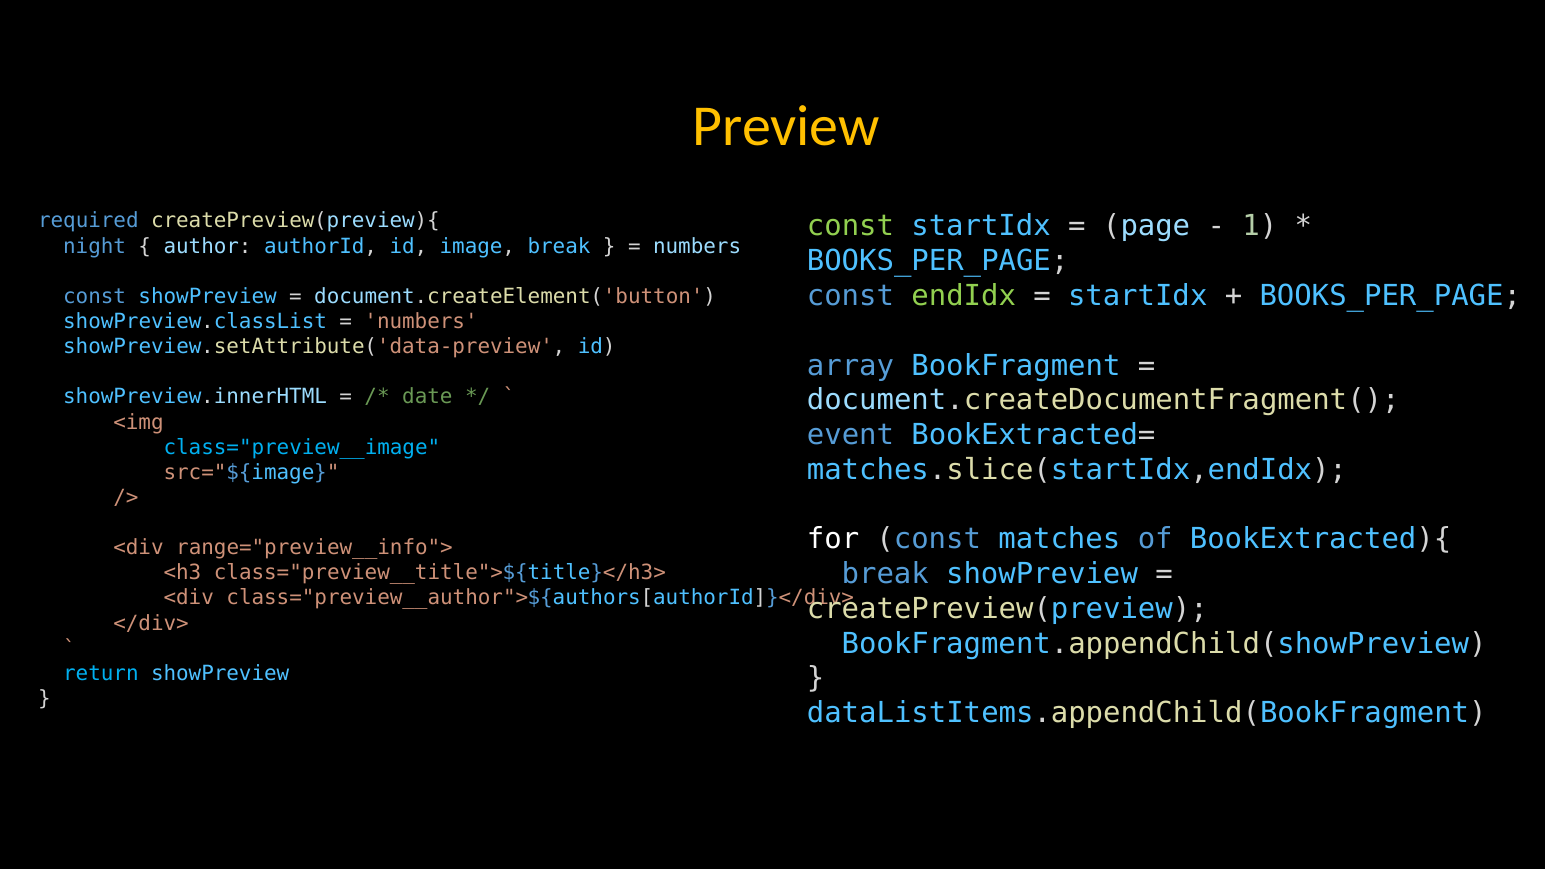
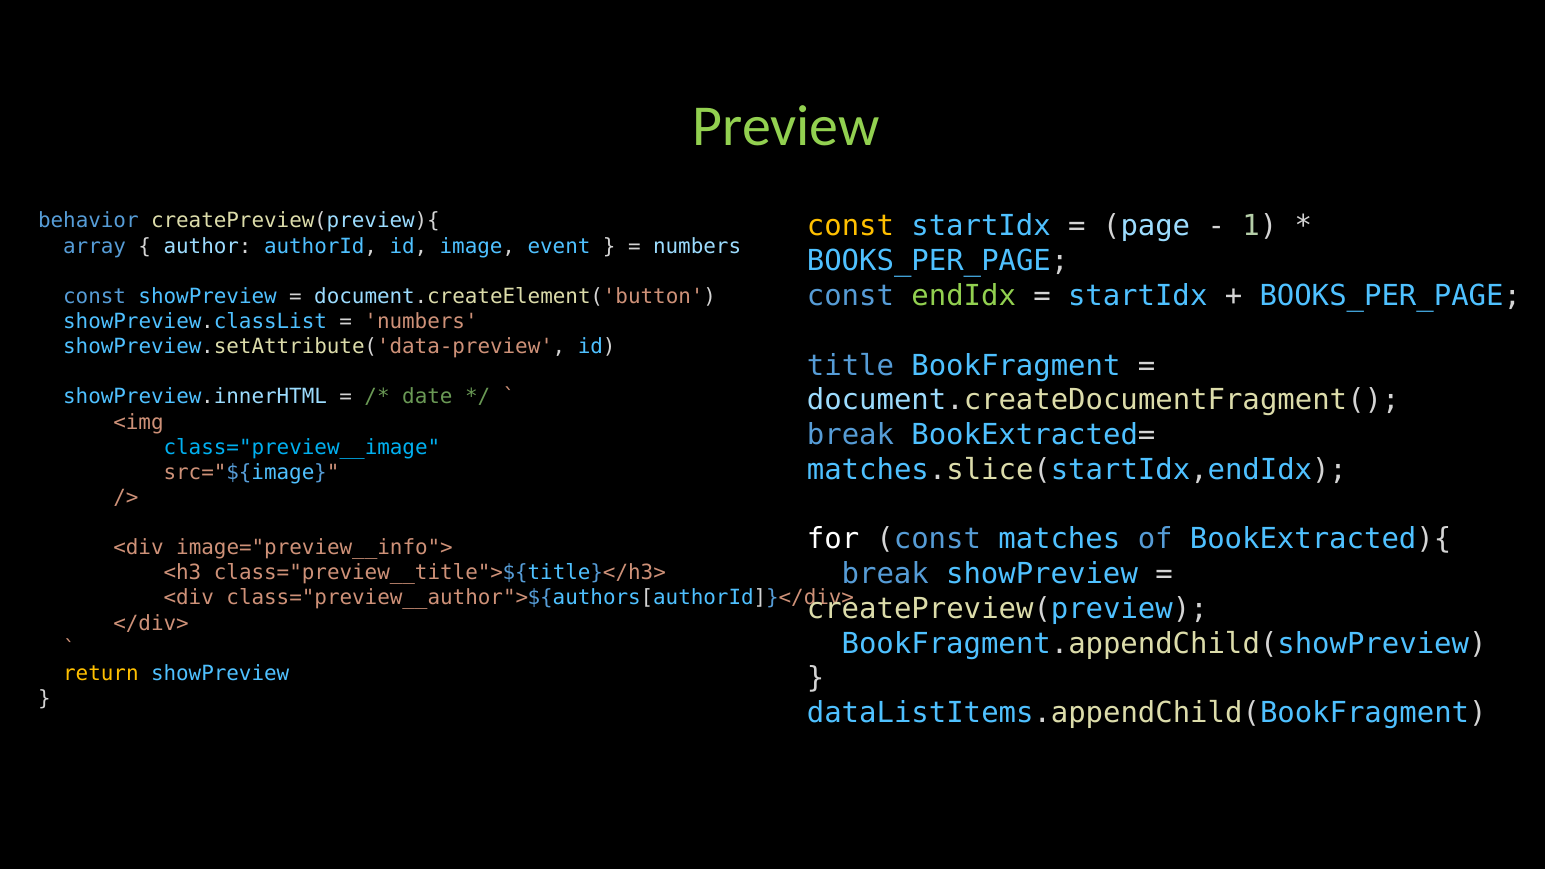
Preview colour: yellow -> light green
required: required -> behavior
const at (851, 226) colour: light green -> yellow
night: night -> array
image break: break -> event
array: array -> title
event at (851, 435): event -> break
range="preview__info">: range="preview__info"> -> image="preview__info">
return colour: light blue -> yellow
